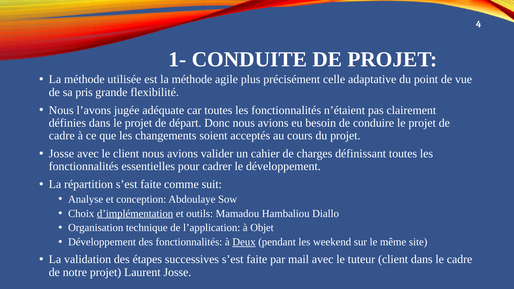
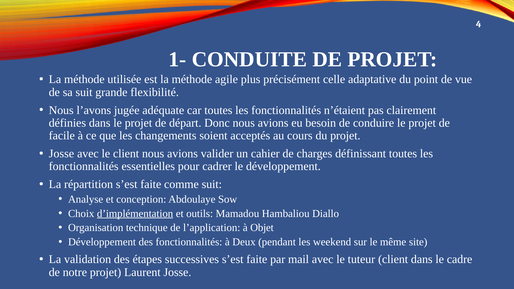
sa pris: pris -> suit
cadre at (62, 136): cadre -> facile
Deux underline: present -> none
